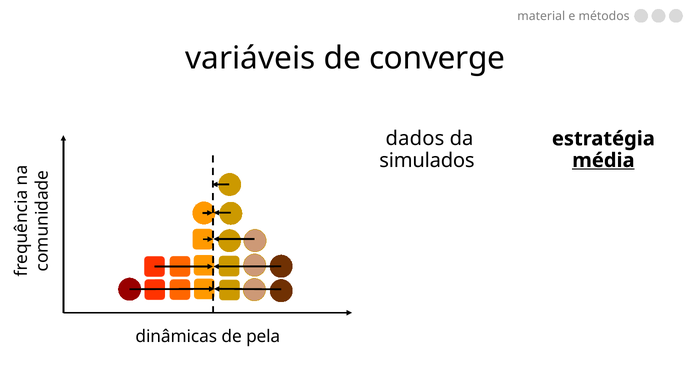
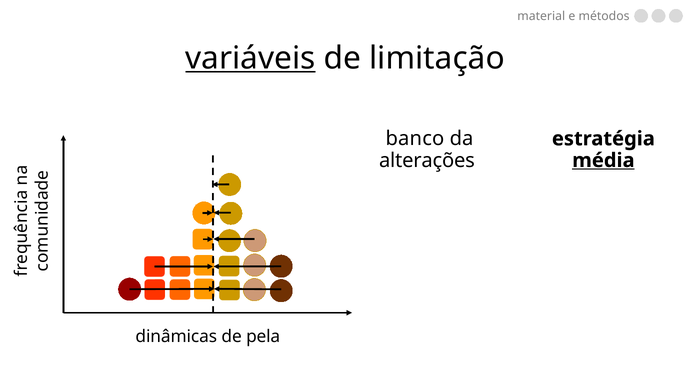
variáveis underline: none -> present
converge: converge -> limitação
dados: dados -> banco
simulados: simulados -> alterações
